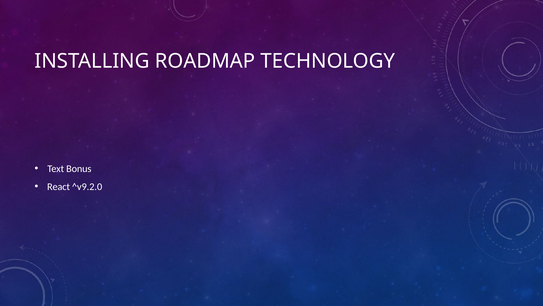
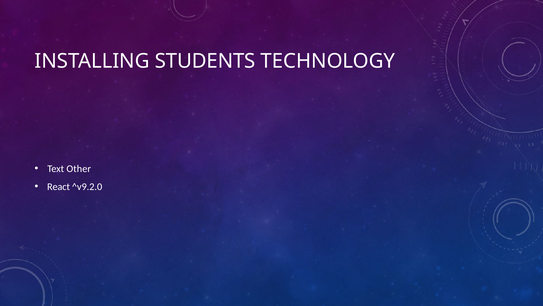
ROADMAP: ROADMAP -> STUDENTS
Bonus: Bonus -> Other
